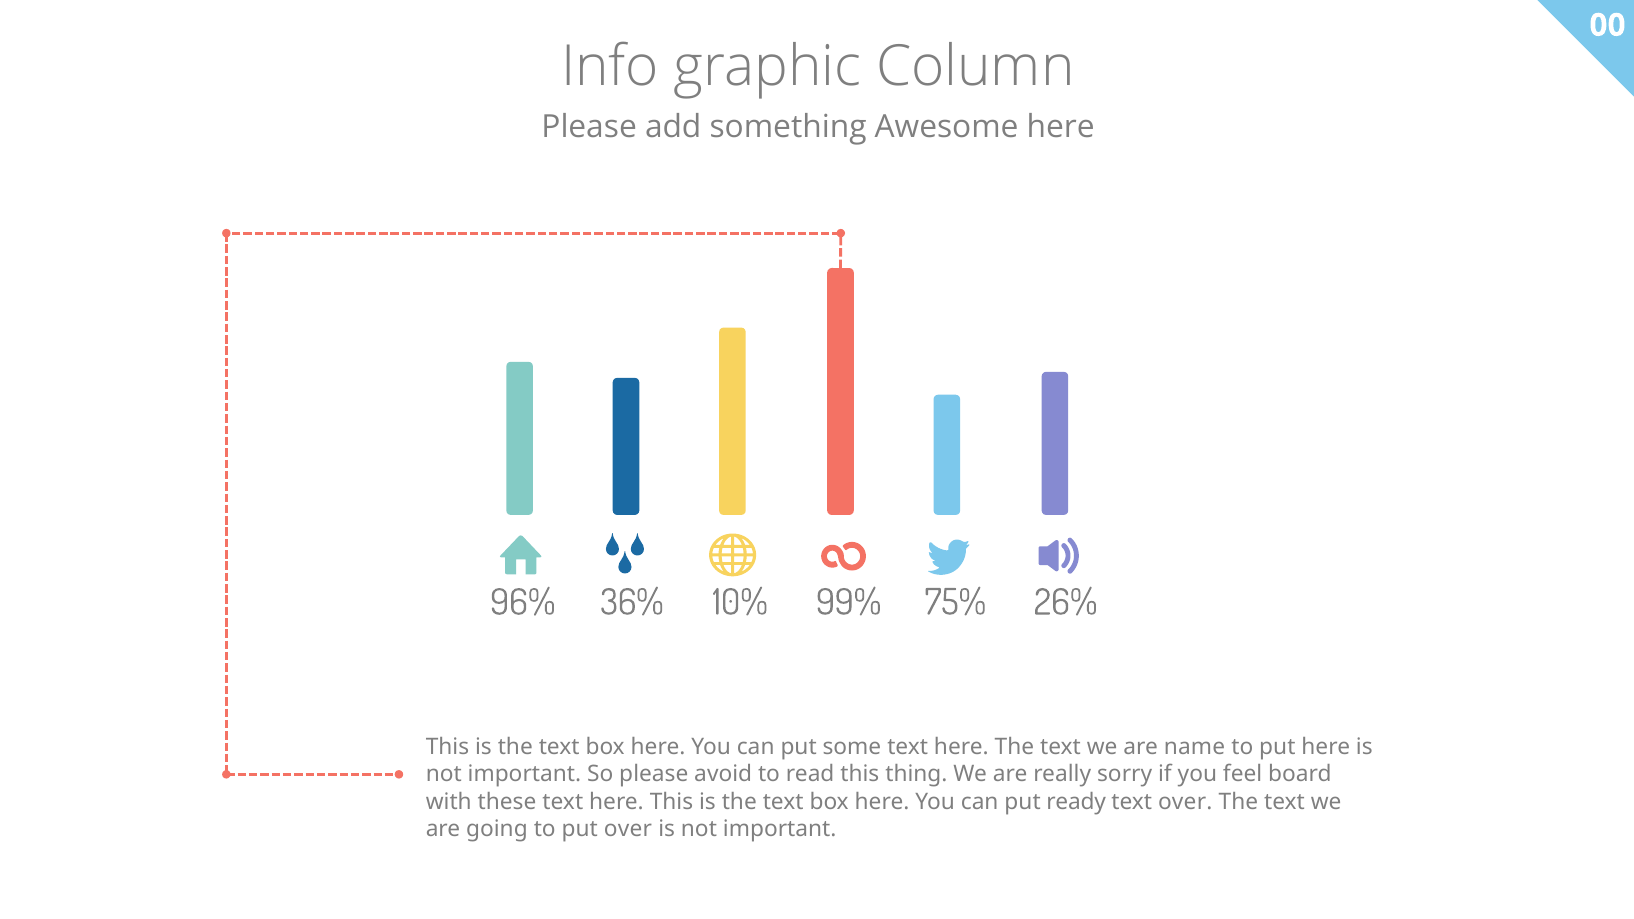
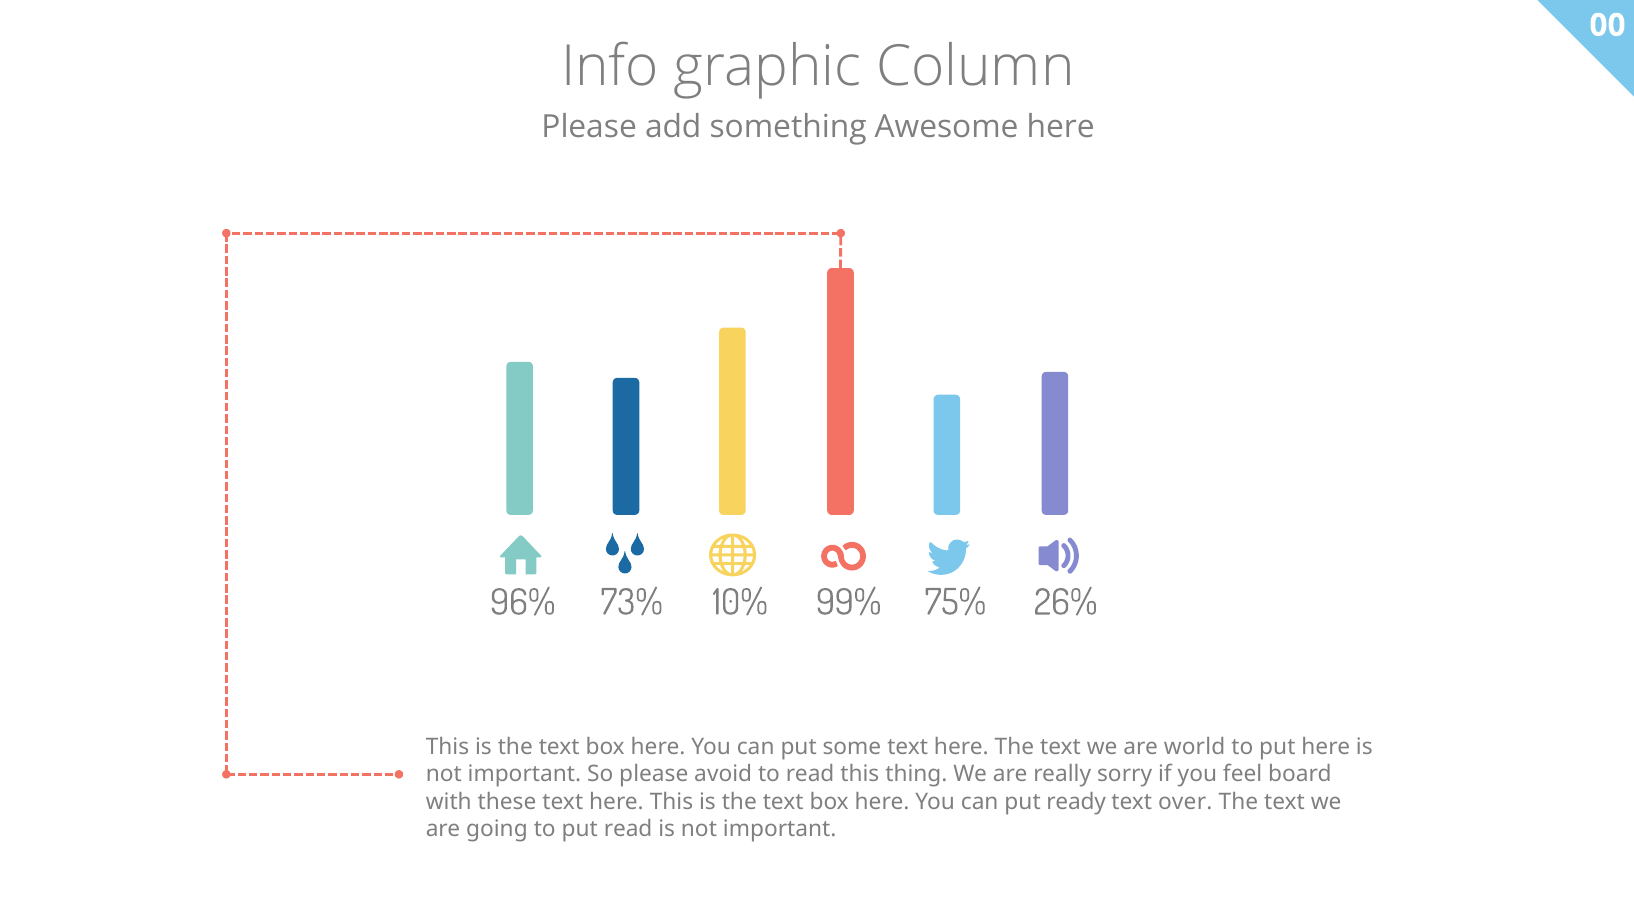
36%: 36% -> 73%
name: name -> world
put over: over -> read
